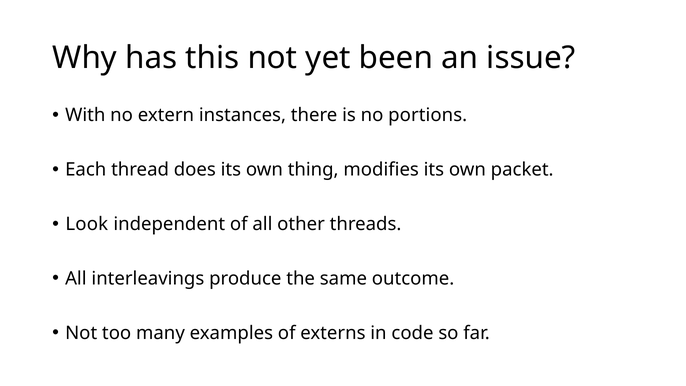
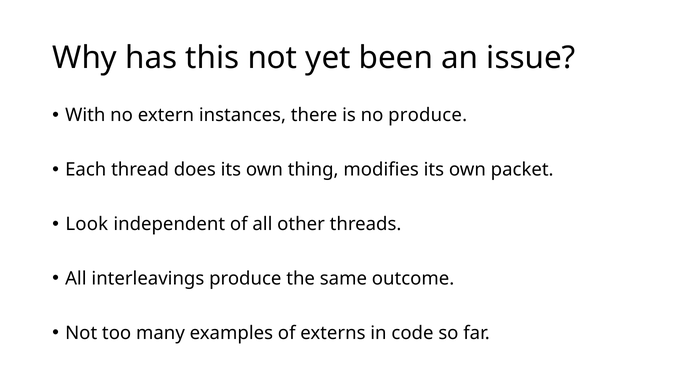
no portions: portions -> produce
